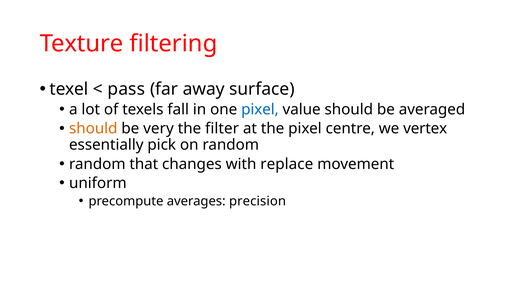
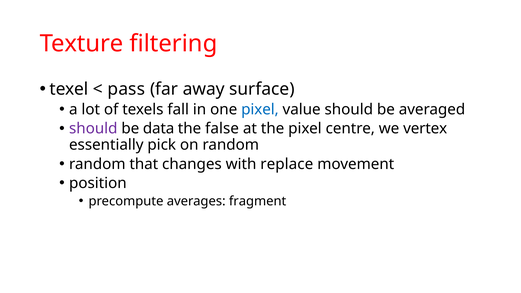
should at (93, 129) colour: orange -> purple
very: very -> data
filter: filter -> false
uniform: uniform -> position
precision: precision -> fragment
